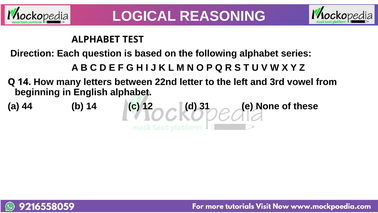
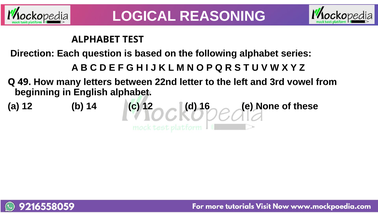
Q 14: 14 -> 49
a 44: 44 -> 12
31: 31 -> 16
